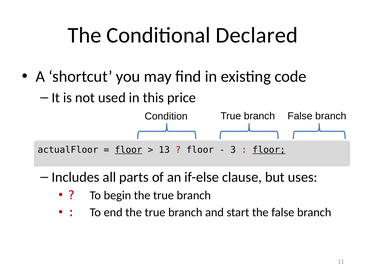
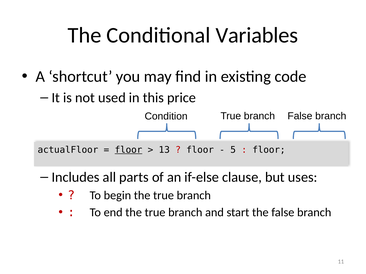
Declared: Declared -> Variables
3: 3 -> 5
floor at (269, 150) underline: present -> none
